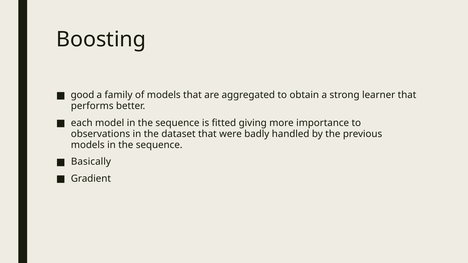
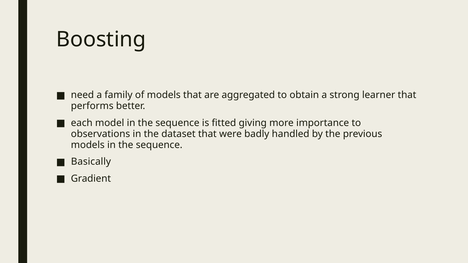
good: good -> need
